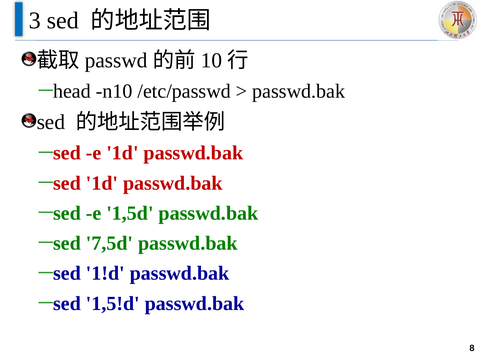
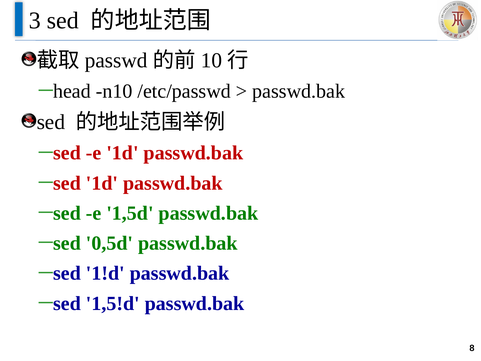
7,5d: 7,5d -> 0,5d
